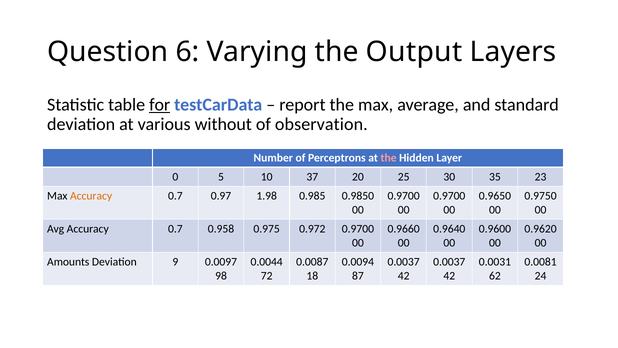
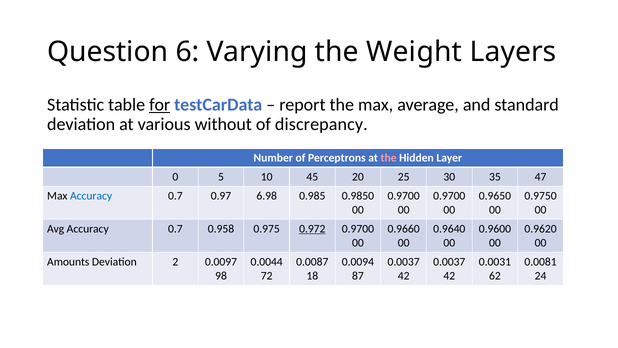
Output: Output -> Weight
observation: observation -> discrepancy
37: 37 -> 45
23: 23 -> 47
Accuracy at (91, 196) colour: orange -> blue
1.98: 1.98 -> 6.98
0.972 underline: none -> present
9: 9 -> 2
